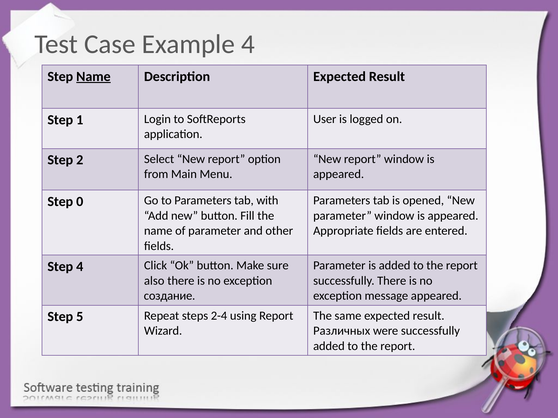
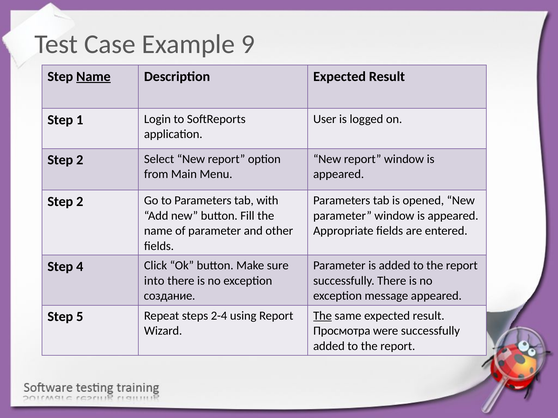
Example 4: 4 -> 9
0 at (80, 202): 0 -> 2
also: also -> into
The at (323, 316) underline: none -> present
Различных: Различных -> Просмотра
